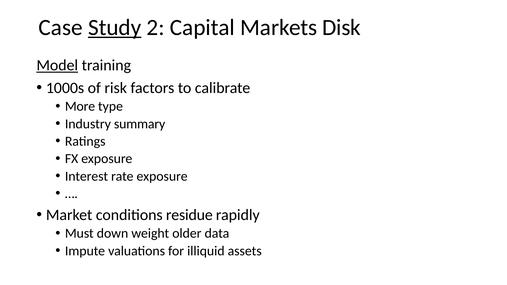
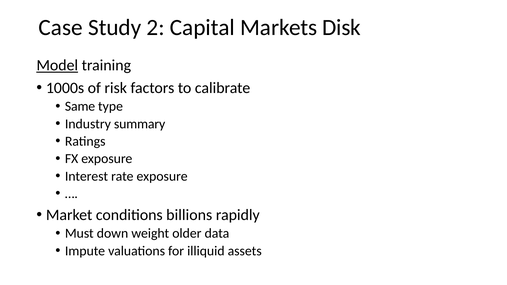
Study underline: present -> none
More: More -> Same
residue: residue -> billions
